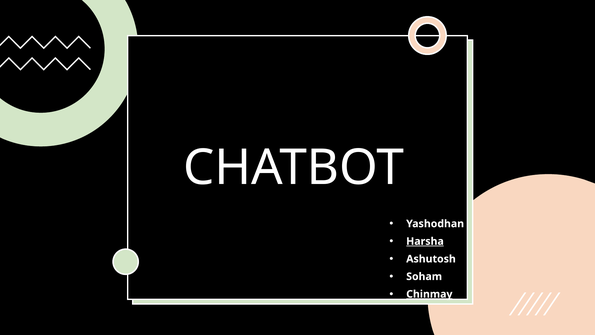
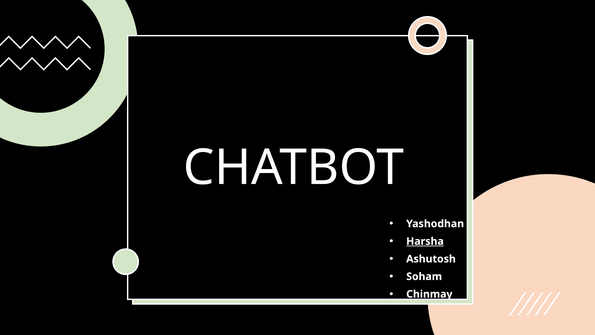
Chinmay underline: present -> none
